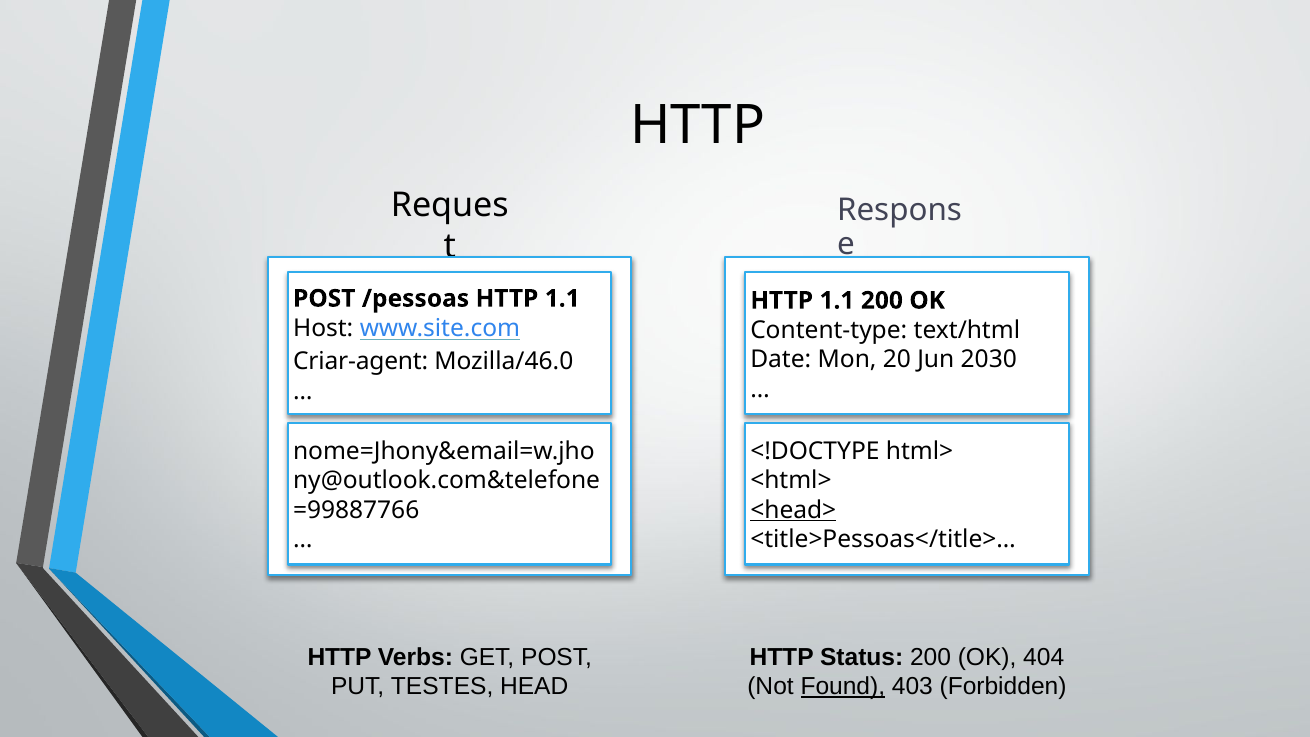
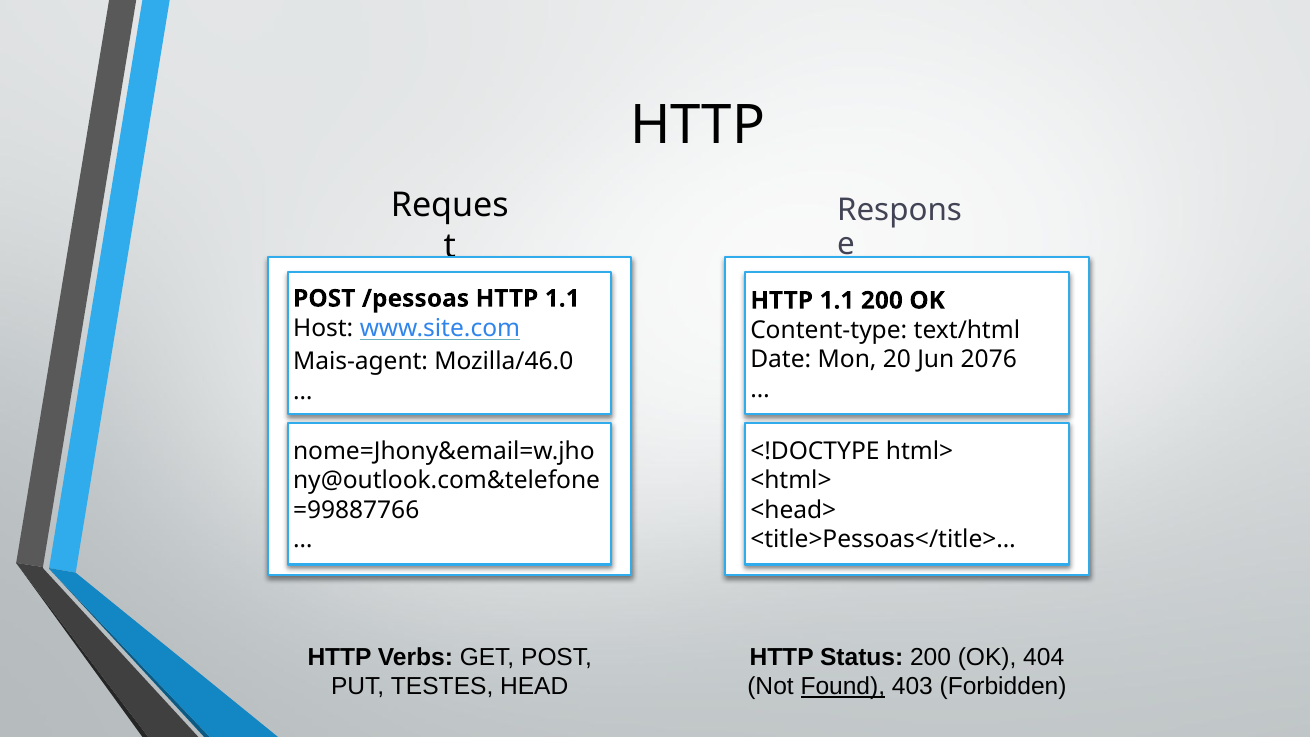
2030: 2030 -> 2076
Criar-agent: Criar-agent -> Mais-agent
<head> underline: present -> none
